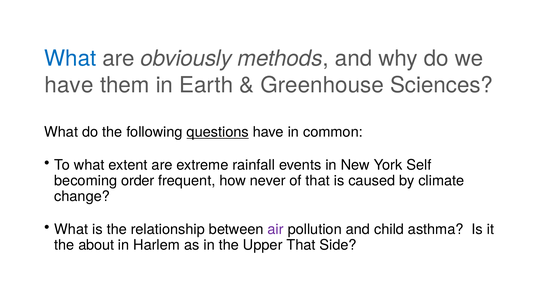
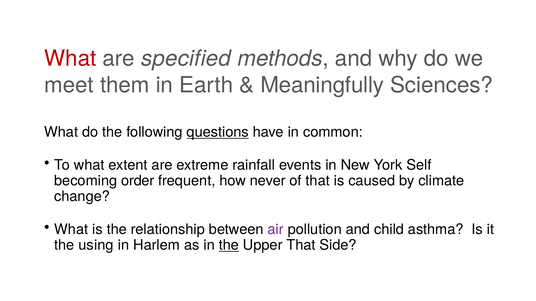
What at (70, 59) colour: blue -> red
obviously: obviously -> specified
have at (69, 85): have -> meet
Greenhouse: Greenhouse -> Meaningfully
about: about -> using
the at (229, 245) underline: none -> present
